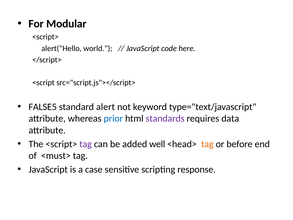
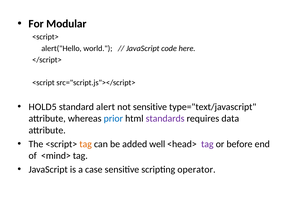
FALSE5: FALSE5 -> HOLD5
not keyword: keyword -> sensitive
tag at (86, 144) colour: purple -> orange
tag at (207, 144) colour: orange -> purple
<must>: <must> -> <mind>
response: response -> operator
